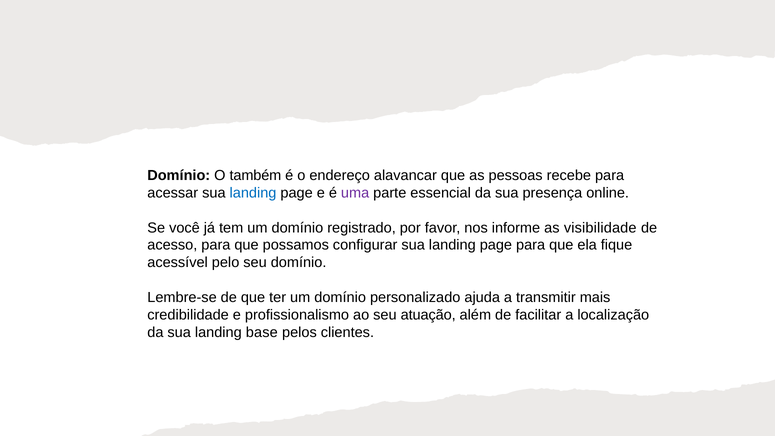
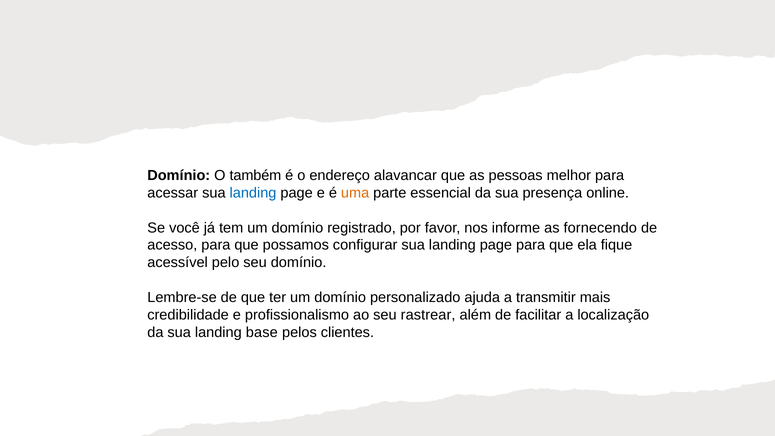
recebe: recebe -> melhor
uma colour: purple -> orange
visibilidade: visibilidade -> fornecendo
atuação: atuação -> rastrear
